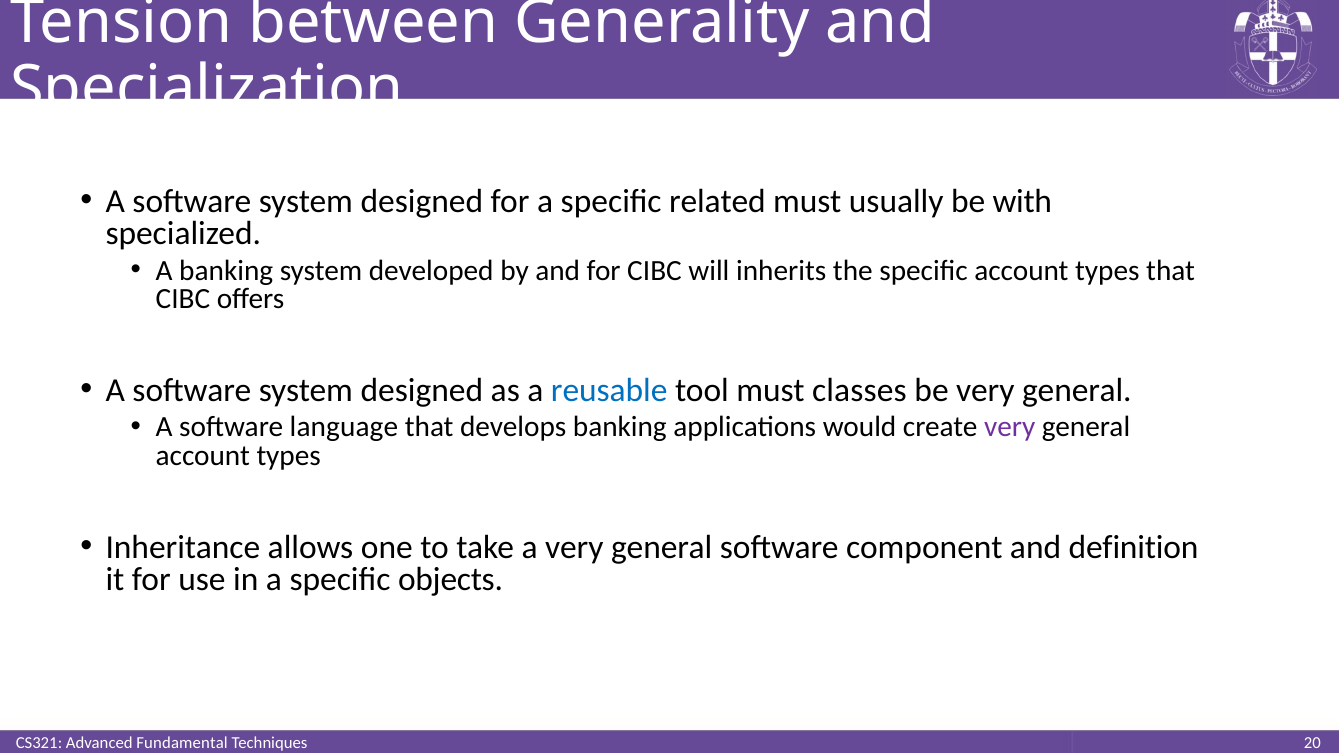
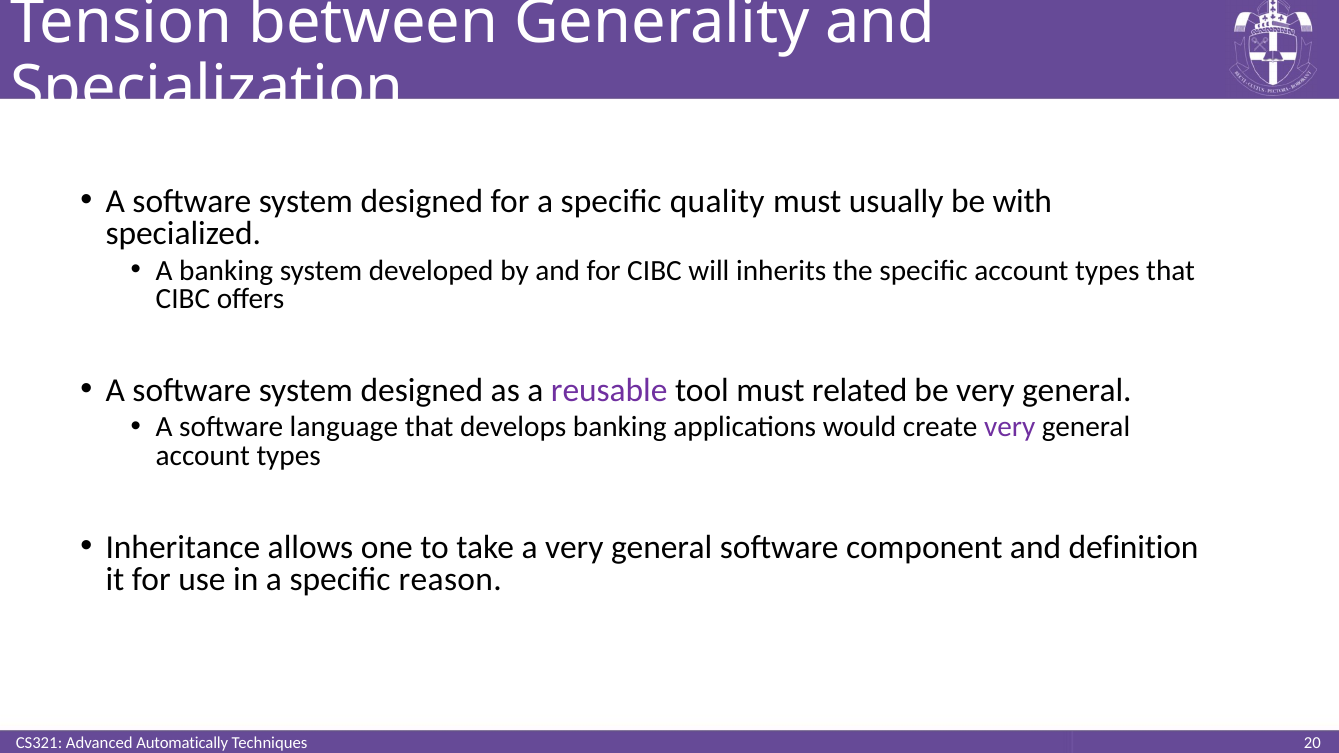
related: related -> quality
reusable colour: blue -> purple
classes: classes -> related
objects: objects -> reason
Fundamental: Fundamental -> Automatically
